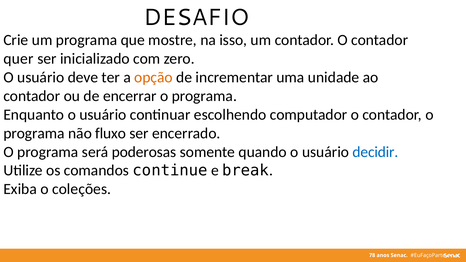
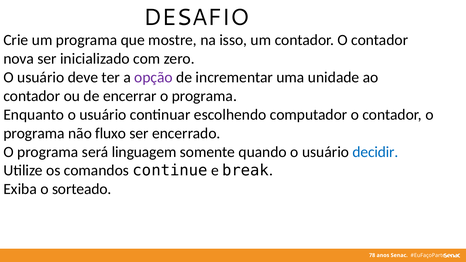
quer: quer -> nova
opção colour: orange -> purple
poderosas: poderosas -> linguagem
coleções: coleções -> sorteado
